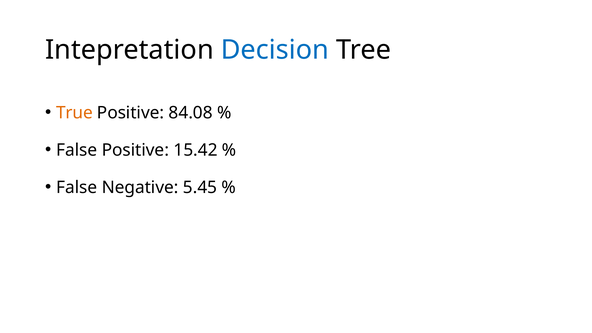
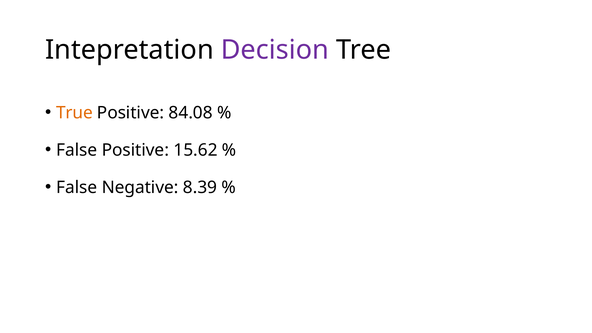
Decision colour: blue -> purple
15.42: 15.42 -> 15.62
5.45: 5.45 -> 8.39
